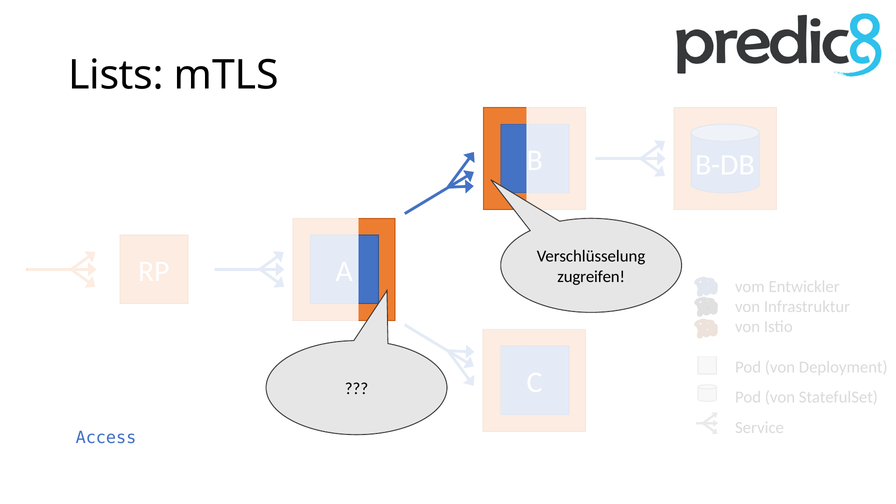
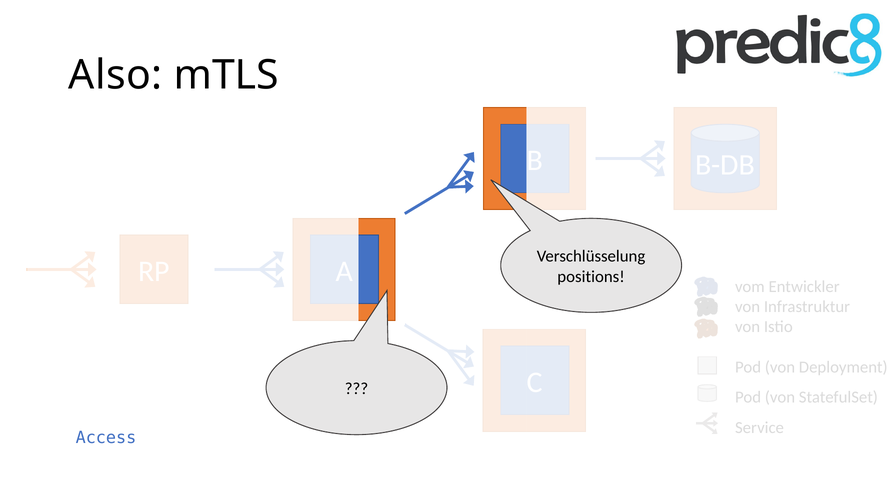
Lists: Lists -> Also
zugreifen: zugreifen -> positions
